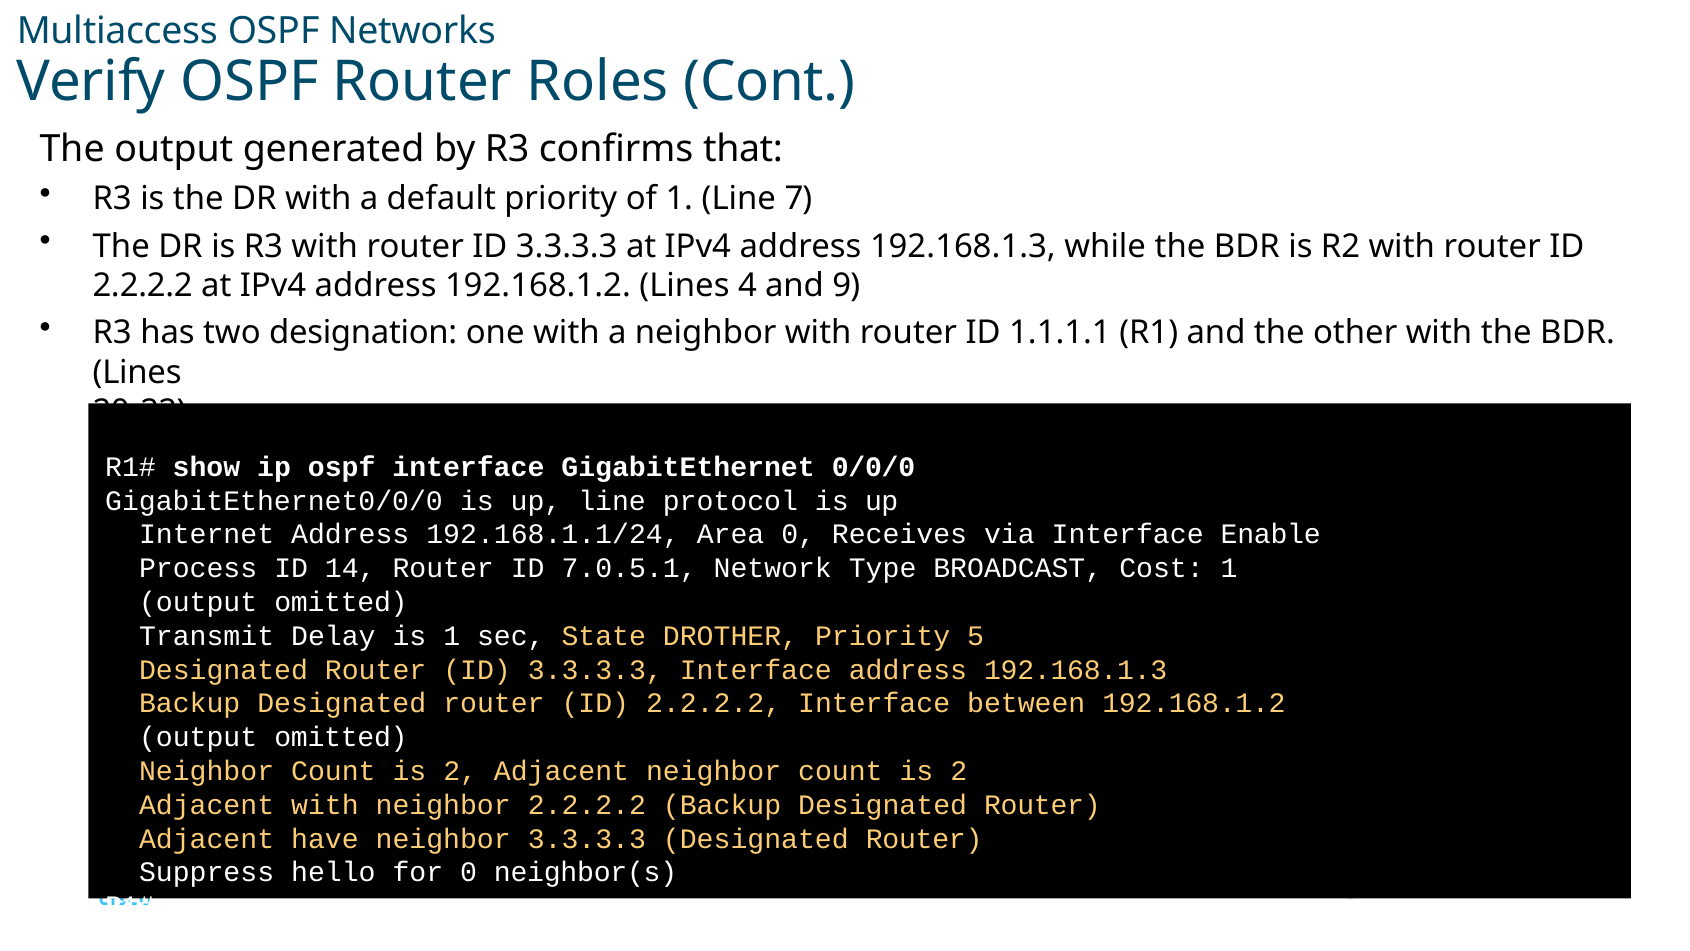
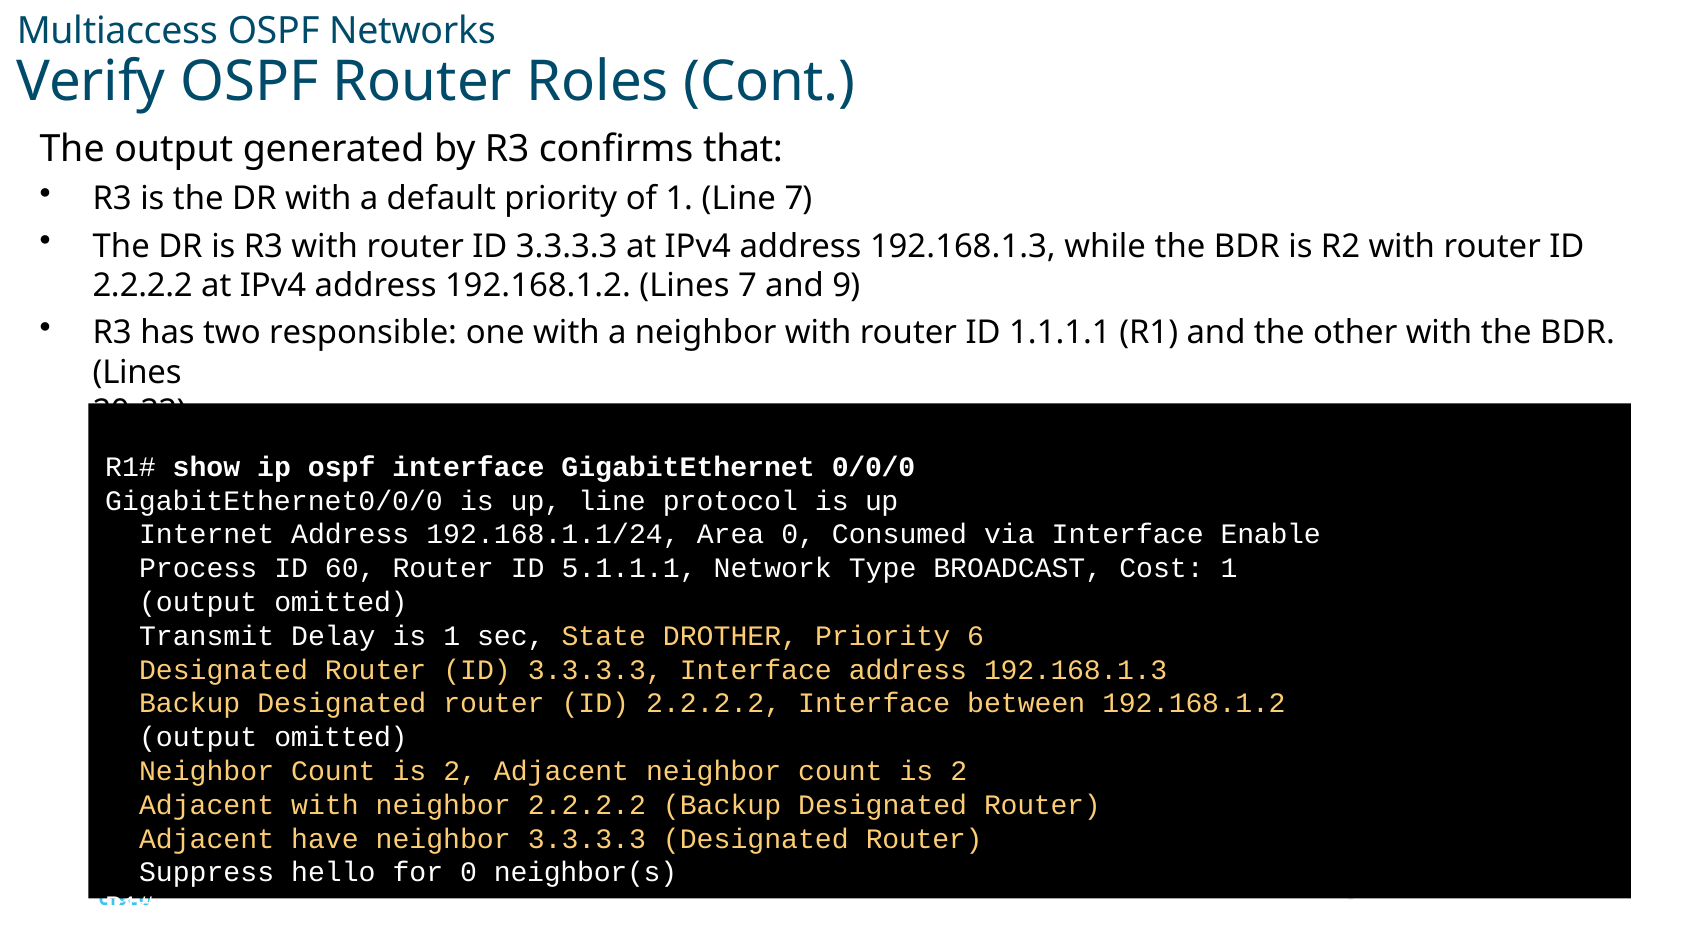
Lines 4: 4 -> 7
designation: designation -> responsible
Receives: Receives -> Consumed
14: 14 -> 60
7.0.5.1: 7.0.5.1 -> 5.1.1.1
5: 5 -> 6
